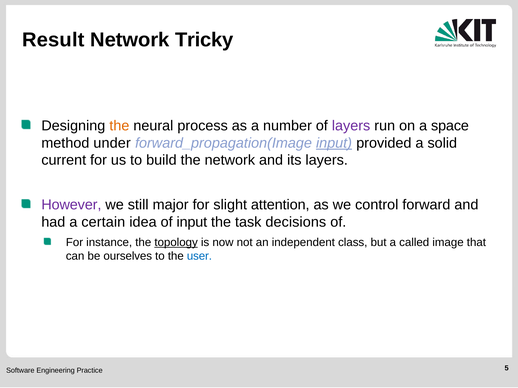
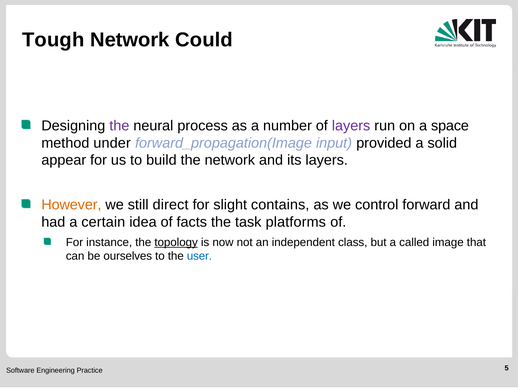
Result: Result -> Tough
Tricky: Tricky -> Could
the at (119, 126) colour: orange -> purple
input at (334, 143) underline: present -> none
current: current -> appear
However colour: purple -> orange
major: major -> direct
attention: attention -> contains
of input: input -> facts
decisions: decisions -> platforms
